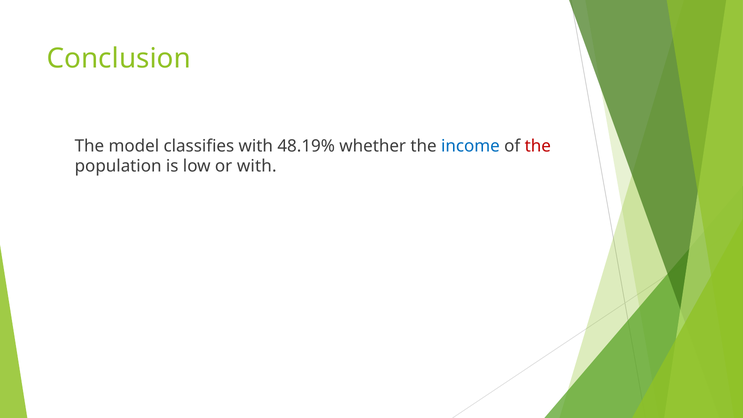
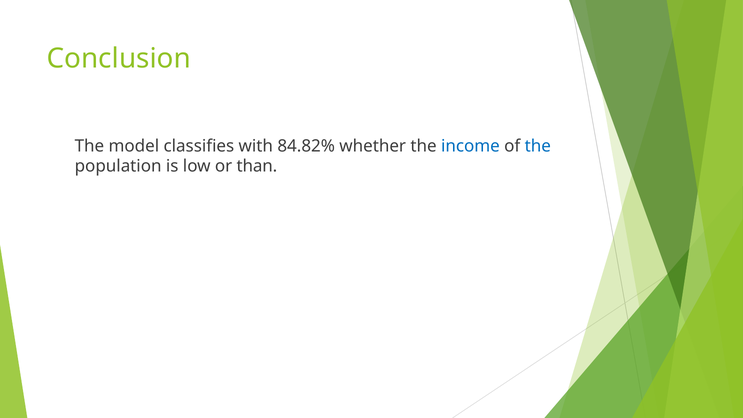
48.19%: 48.19% -> 84.82%
the at (538, 146) colour: red -> blue
or with: with -> than
